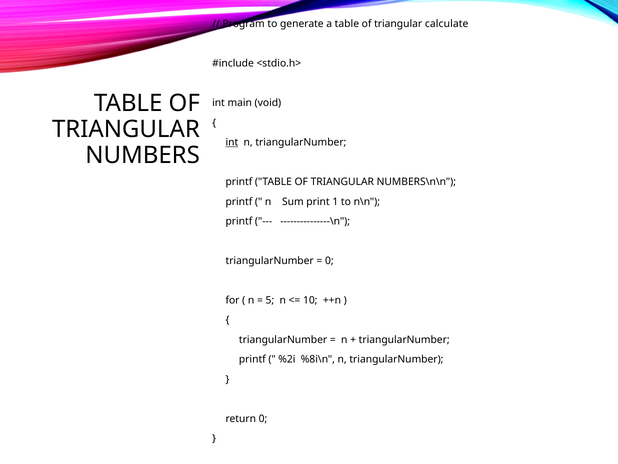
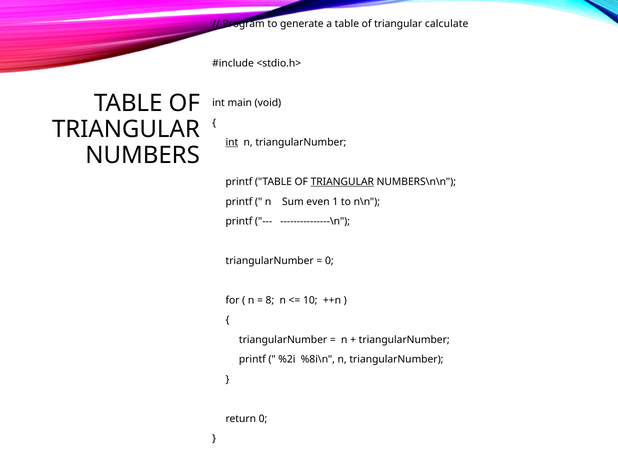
TRIANGULAR at (342, 182) underline: none -> present
print: print -> even
5: 5 -> 8
